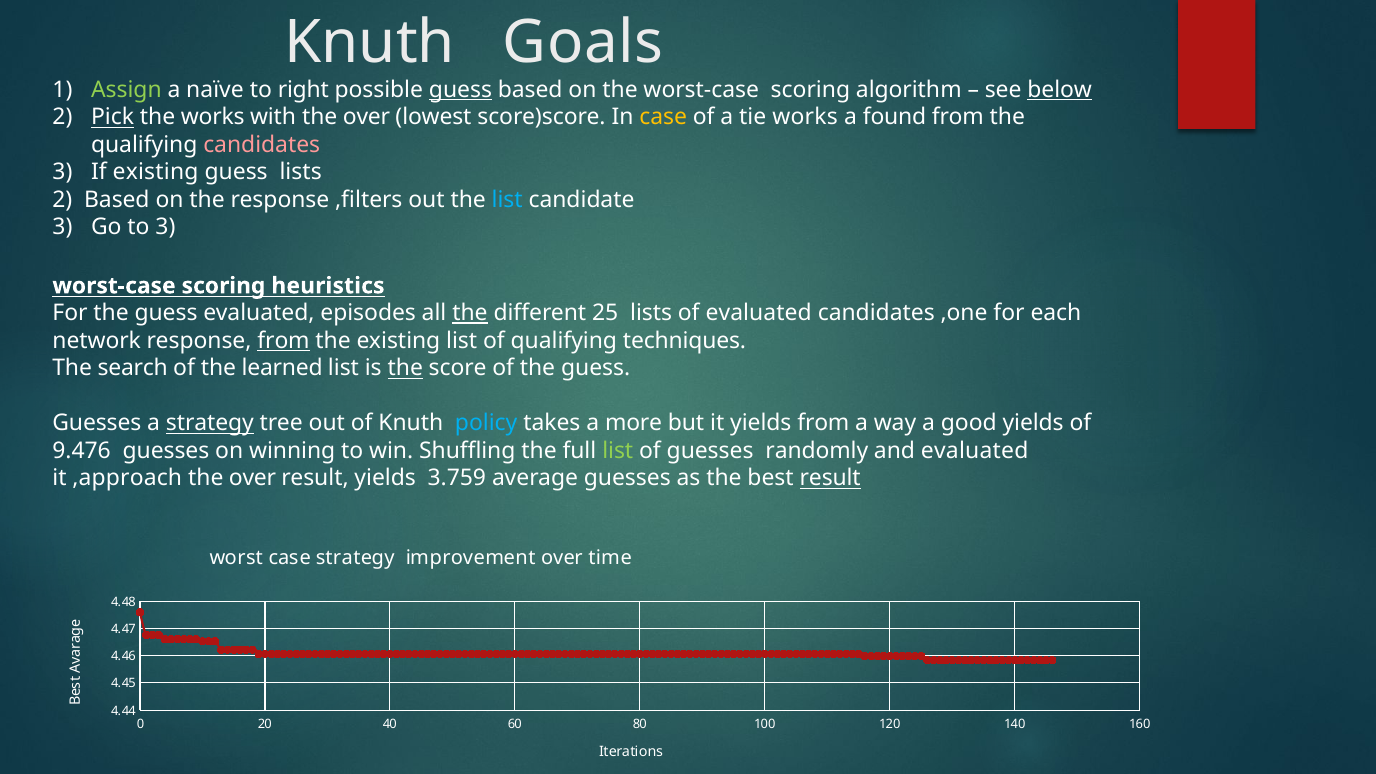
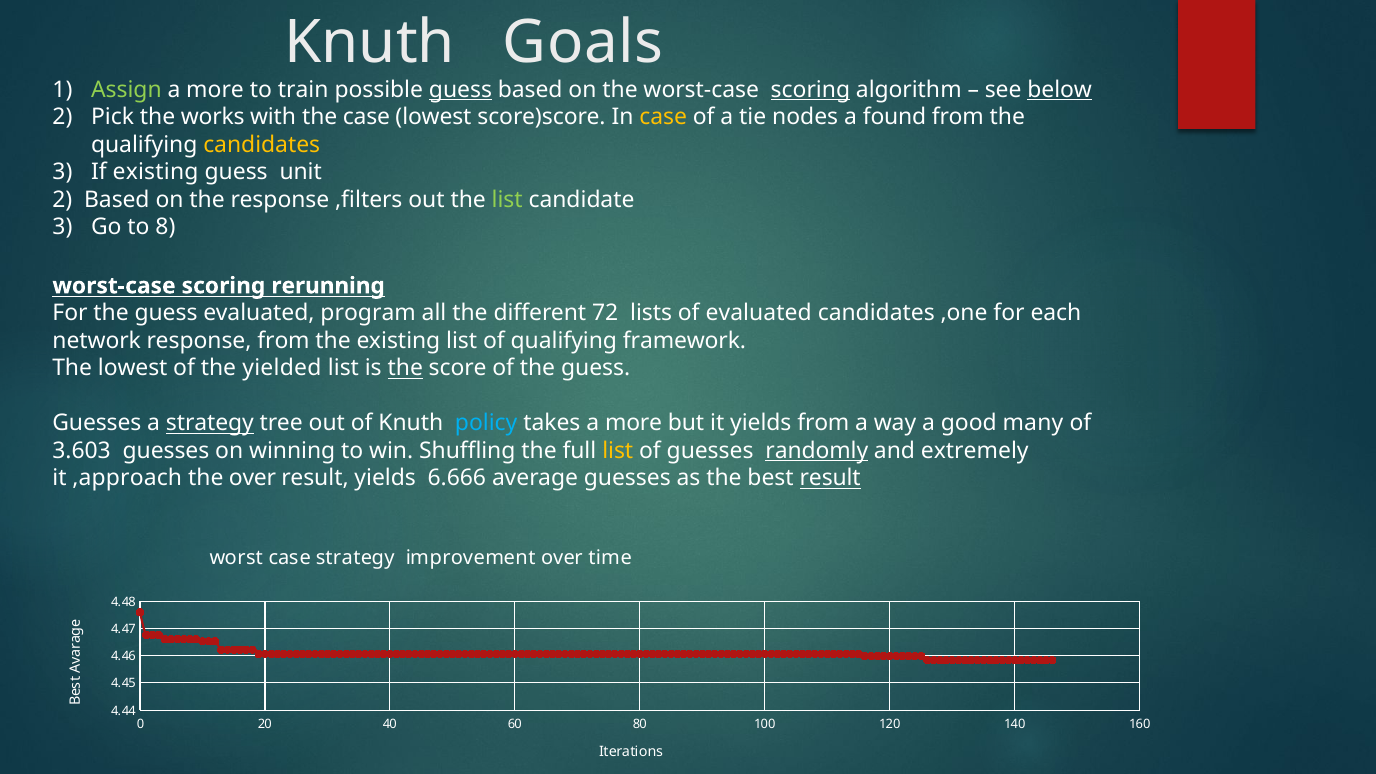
naïve at (215, 90): naïve -> more
right: right -> train
scoring at (810, 90) underline: none -> present
Pick underline: present -> none
with the over: over -> case
tie works: works -> nodes
candidates at (262, 145) colour: pink -> yellow
guess lists: lists -> unit
list at (507, 200) colour: light blue -> light green
to 3: 3 -> 8
heuristics: heuristics -> rerunning
episodes: episodes -> program
the at (470, 313) underline: present -> none
25: 25 -> 72
from at (284, 341) underline: present -> none
techniques: techniques -> framework
The search: search -> lowest
learned: learned -> yielded
good yields: yields -> many
9.476: 9.476 -> 3.603
list at (618, 451) colour: light green -> yellow
randomly underline: none -> present
and evaluated: evaluated -> extremely
3.759: 3.759 -> 6.666
